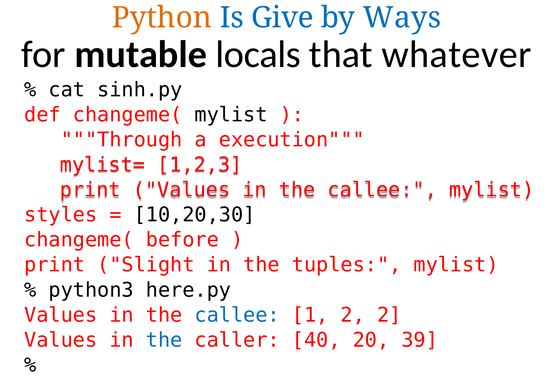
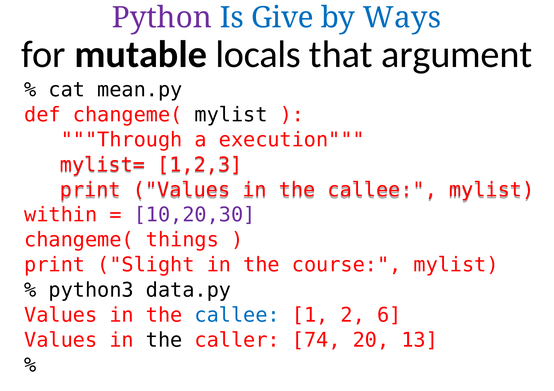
Python colour: orange -> purple
whatever: whatever -> argument
sinh.py: sinh.py -> mean.py
styles: styles -> within
10,20,30 colour: black -> purple
before: before -> things
tuples: tuples -> course
here.py: here.py -> data.py
2 2: 2 -> 6
the at (164, 340) colour: blue -> black
40: 40 -> 74
39: 39 -> 13
